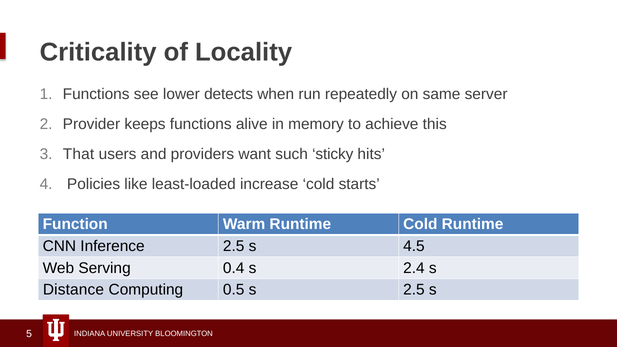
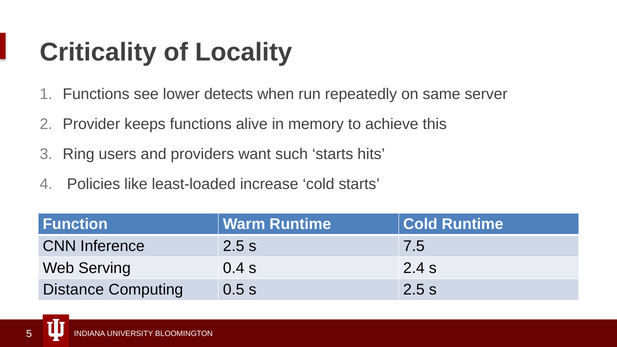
That: That -> Ring
such sticky: sticky -> starts
4.5: 4.5 -> 7.5
